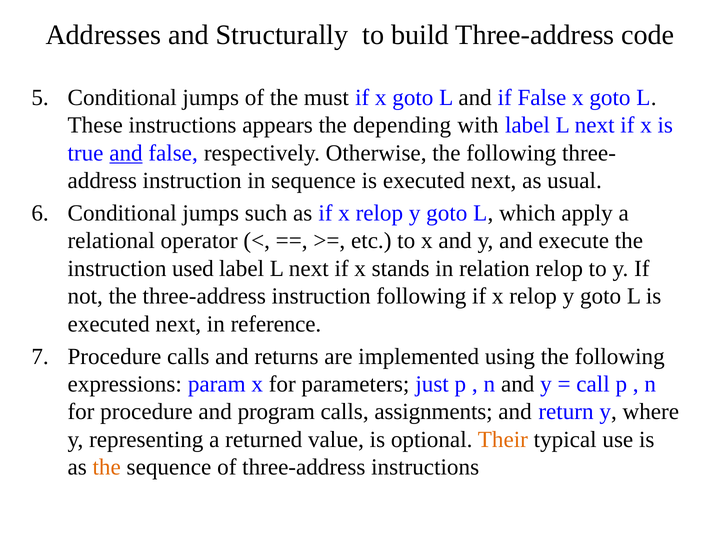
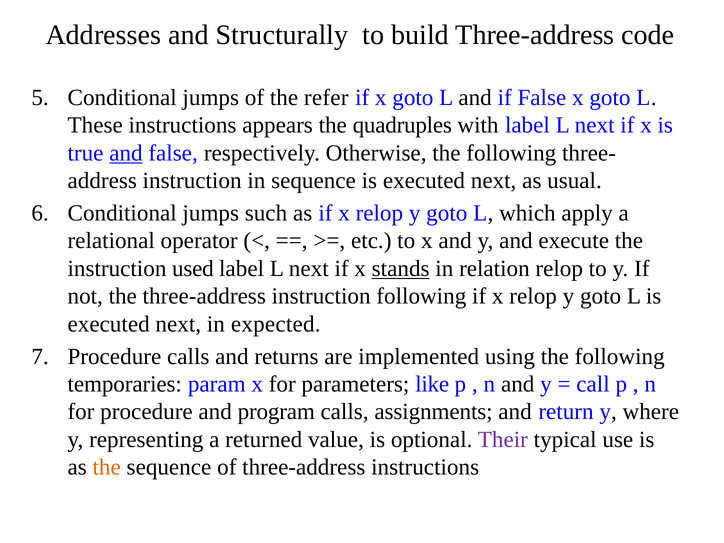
must: must -> refer
depending: depending -> quadruples
stands underline: none -> present
reference: reference -> expected
expressions: expressions -> temporaries
just: just -> like
Their colour: orange -> purple
